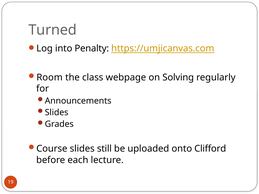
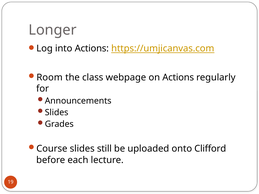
Turned: Turned -> Longer
into Penalty: Penalty -> Actions
on Solving: Solving -> Actions
